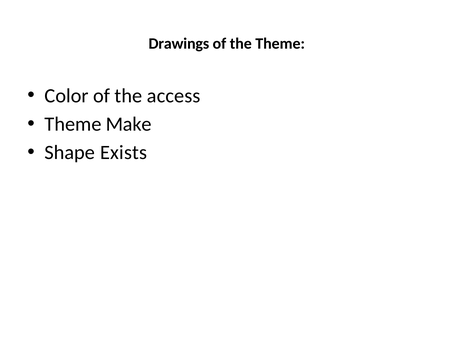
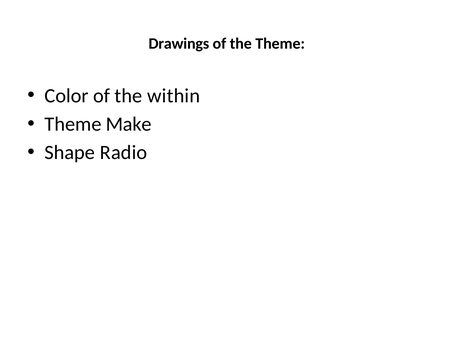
access: access -> within
Exists: Exists -> Radio
